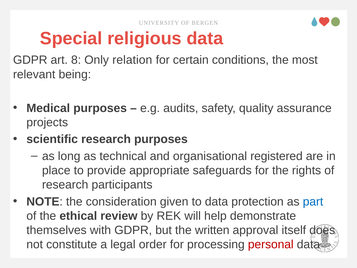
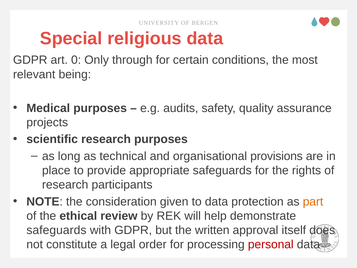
8: 8 -> 0
relation: relation -> through
registered: registered -> provisions
part colour: blue -> orange
themselves at (57, 230): themselves -> safeguards
